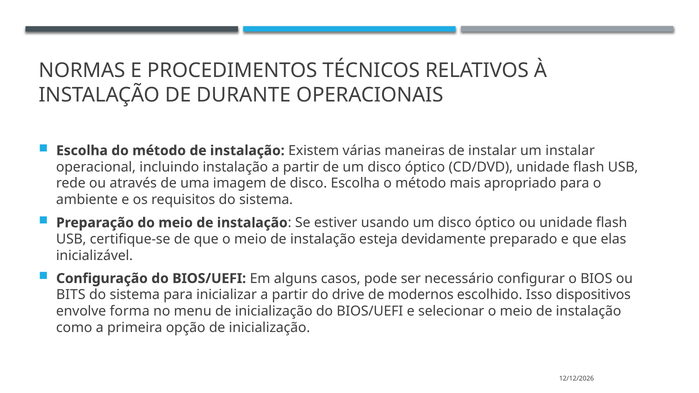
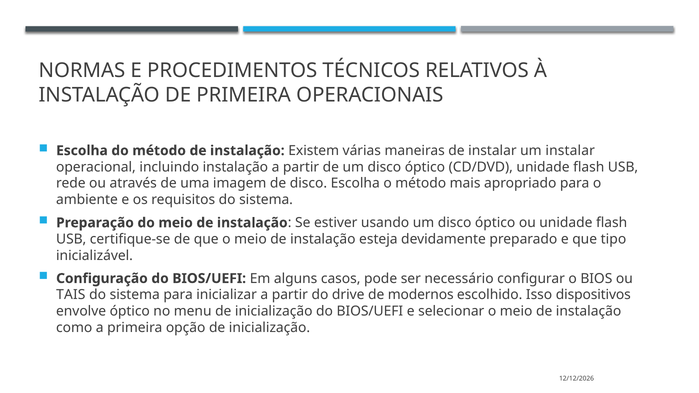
DE DURANTE: DURANTE -> PRIMEIRA
elas: elas -> tipo
BITS: BITS -> TAIS
envolve forma: forma -> óptico
